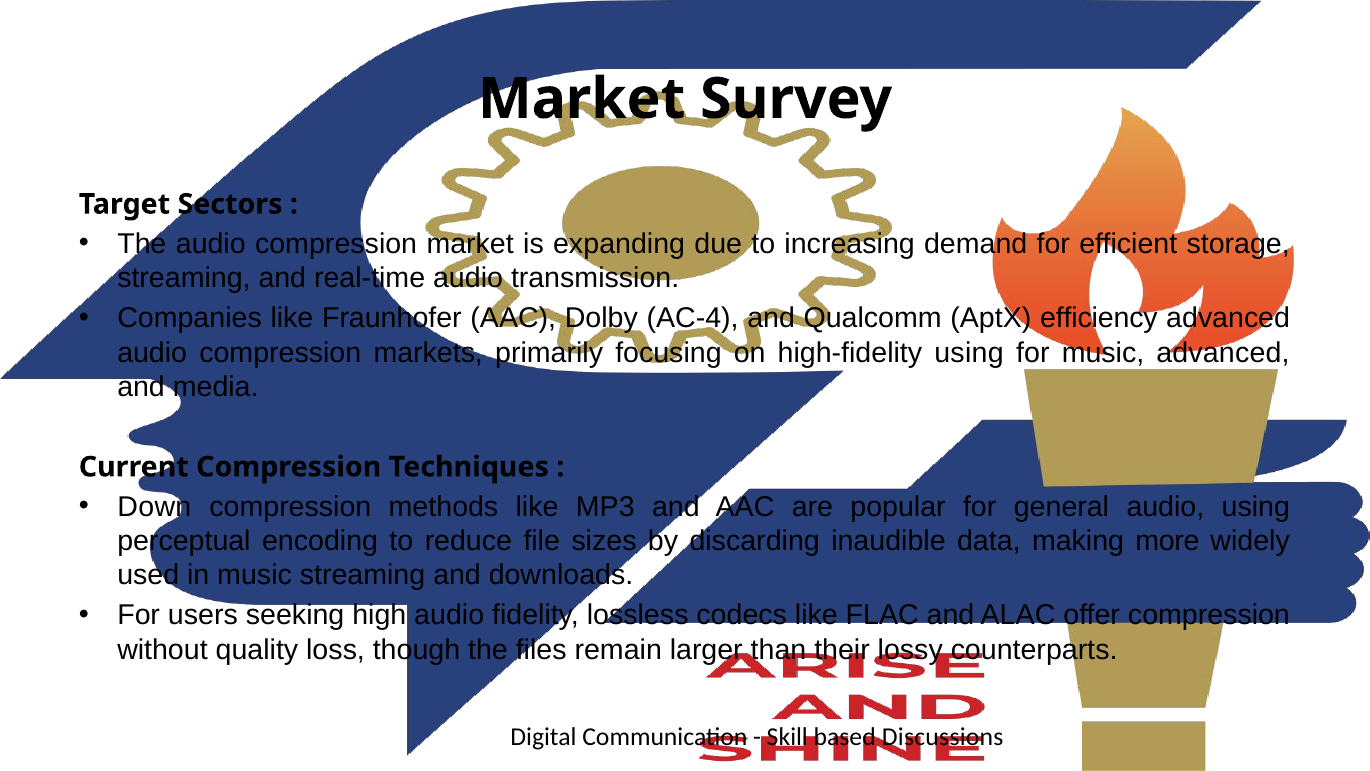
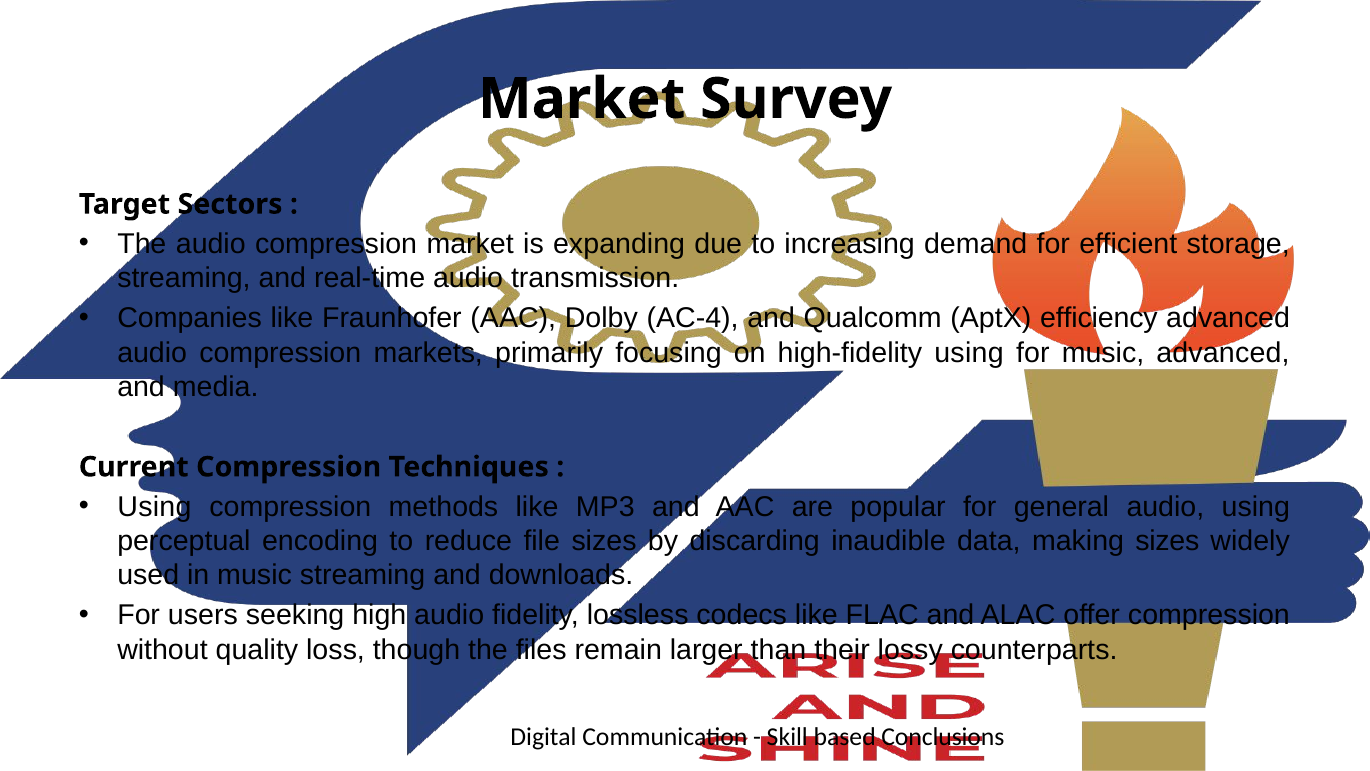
Down at (154, 507): Down -> Using
making more: more -> sizes
Discussions: Discussions -> Conclusions
